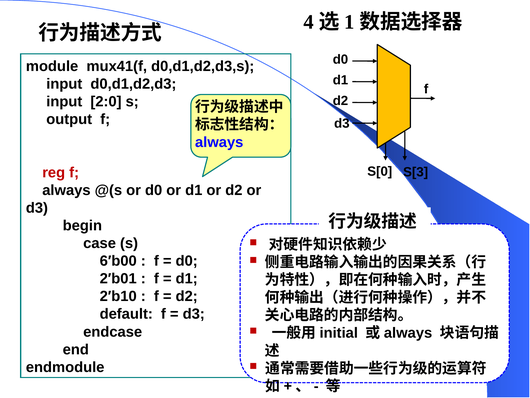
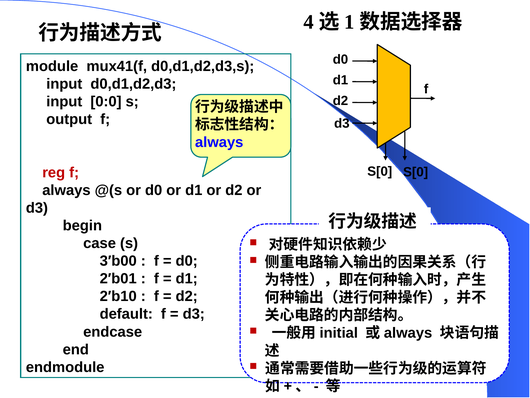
2:0: 2:0 -> 0:0
S[0 S[3: S[3 -> S[0
6′b00: 6′b00 -> 3′b00
